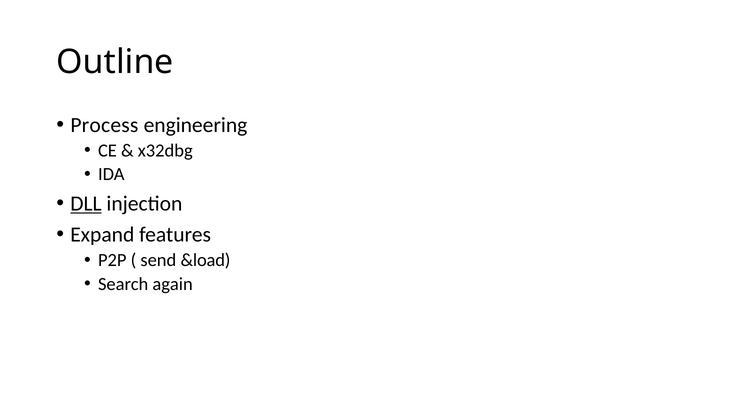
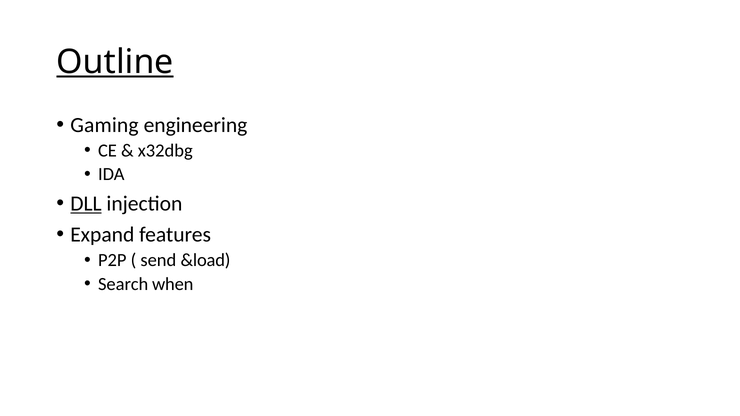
Outline underline: none -> present
Process: Process -> Gaming
again: again -> when
